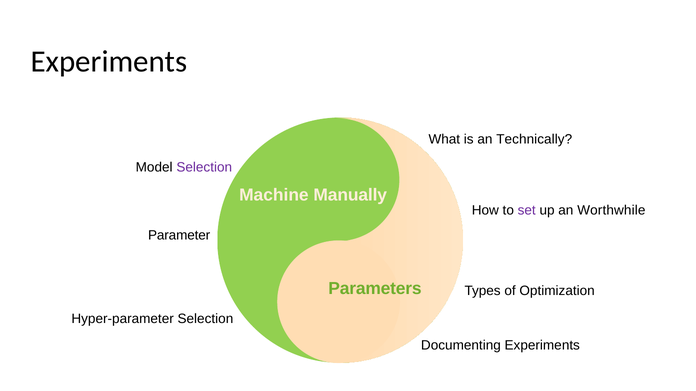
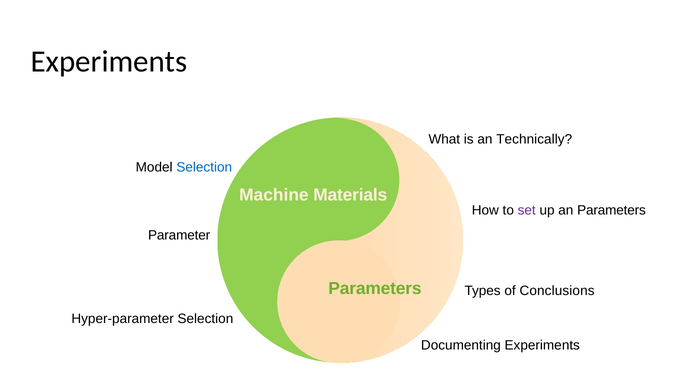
Selection at (204, 168) colour: purple -> blue
Manually: Manually -> Materials
an Worthwhile: Worthwhile -> Parameters
Optimization: Optimization -> Conclusions
